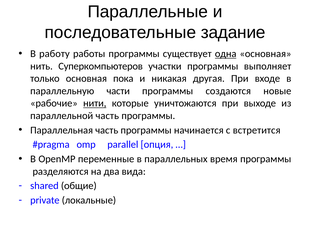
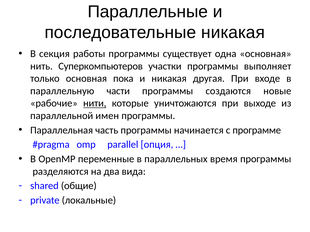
последовательные задание: задание -> никакая
работу: работу -> секция
одна underline: present -> none
параллельной часть: часть -> имен
встретится: встретится -> программе
